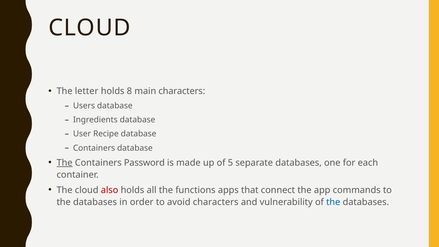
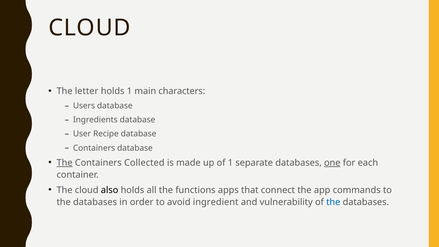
holds 8: 8 -> 1
Password: Password -> Collected
of 5: 5 -> 1
one underline: none -> present
also colour: red -> black
avoid characters: characters -> ingredient
